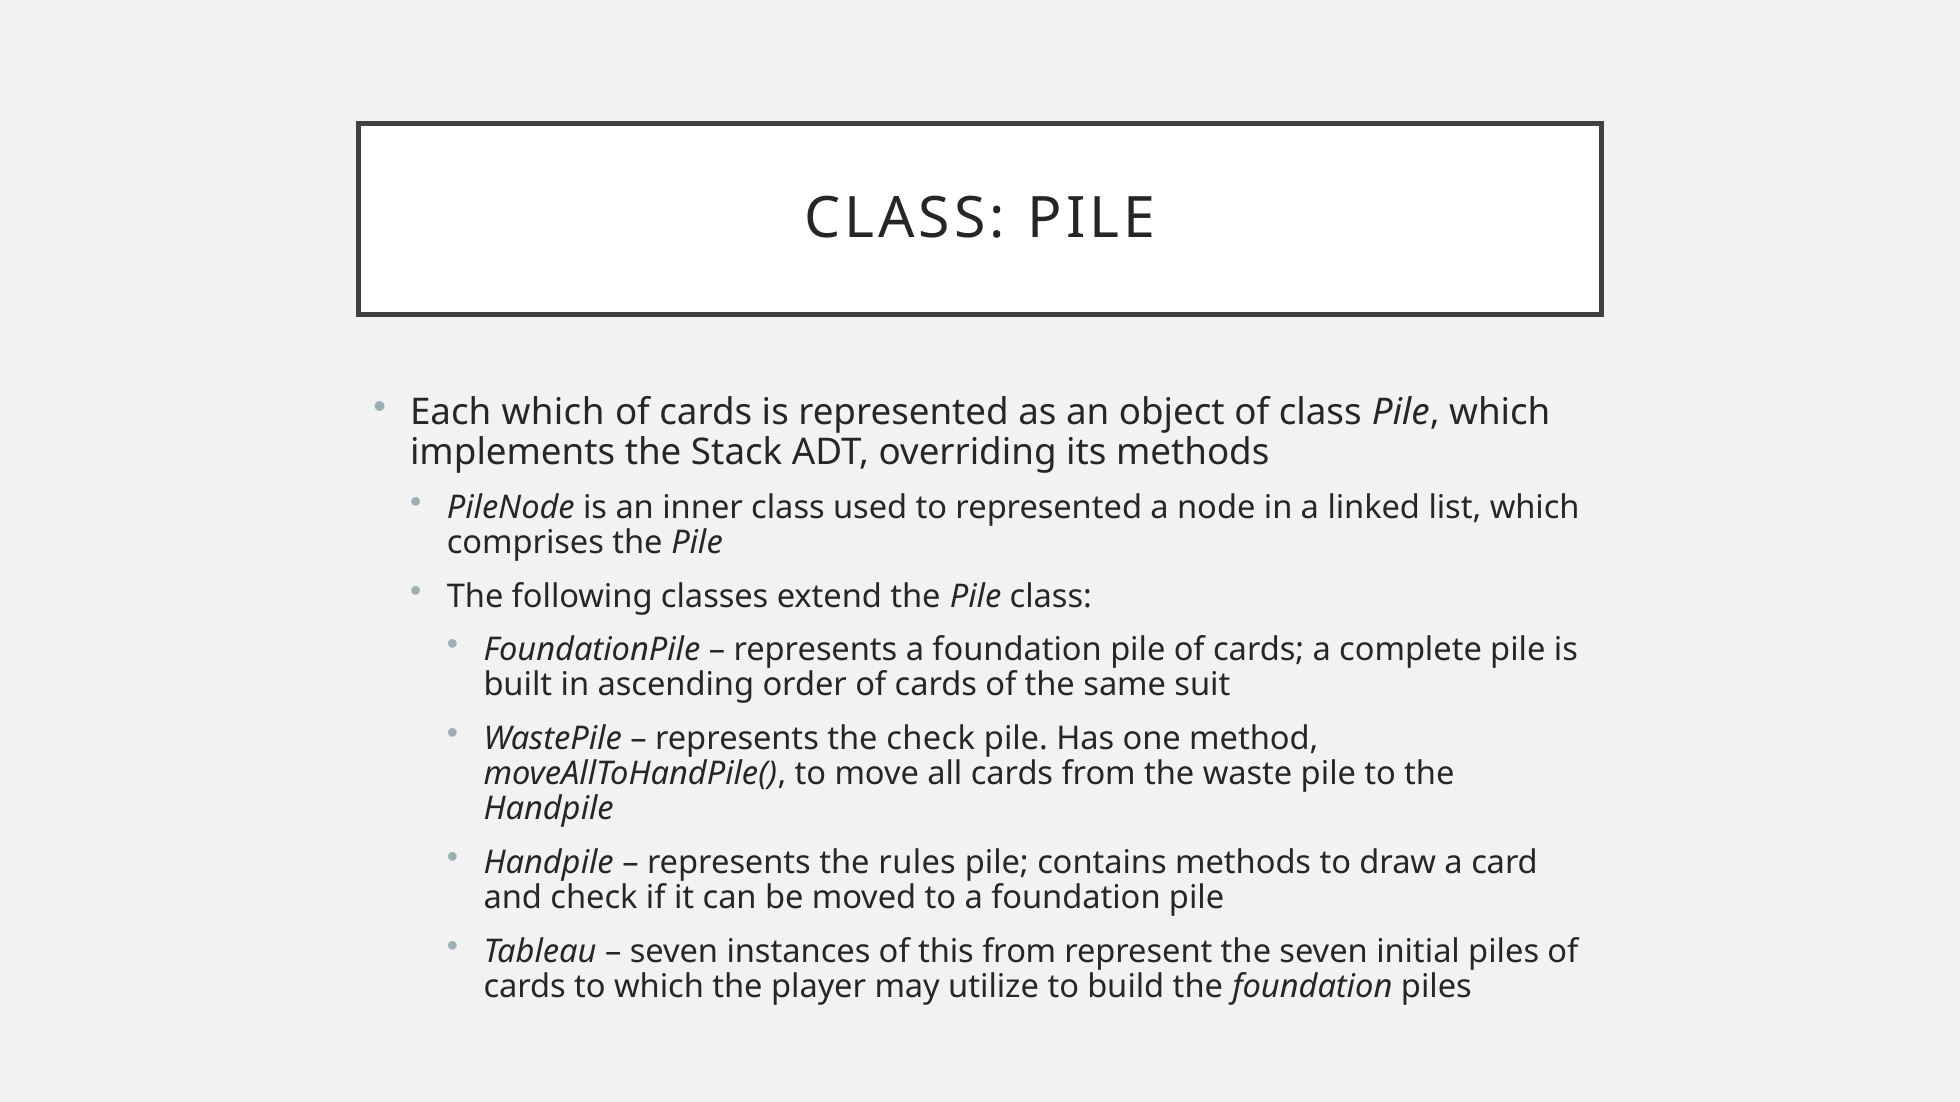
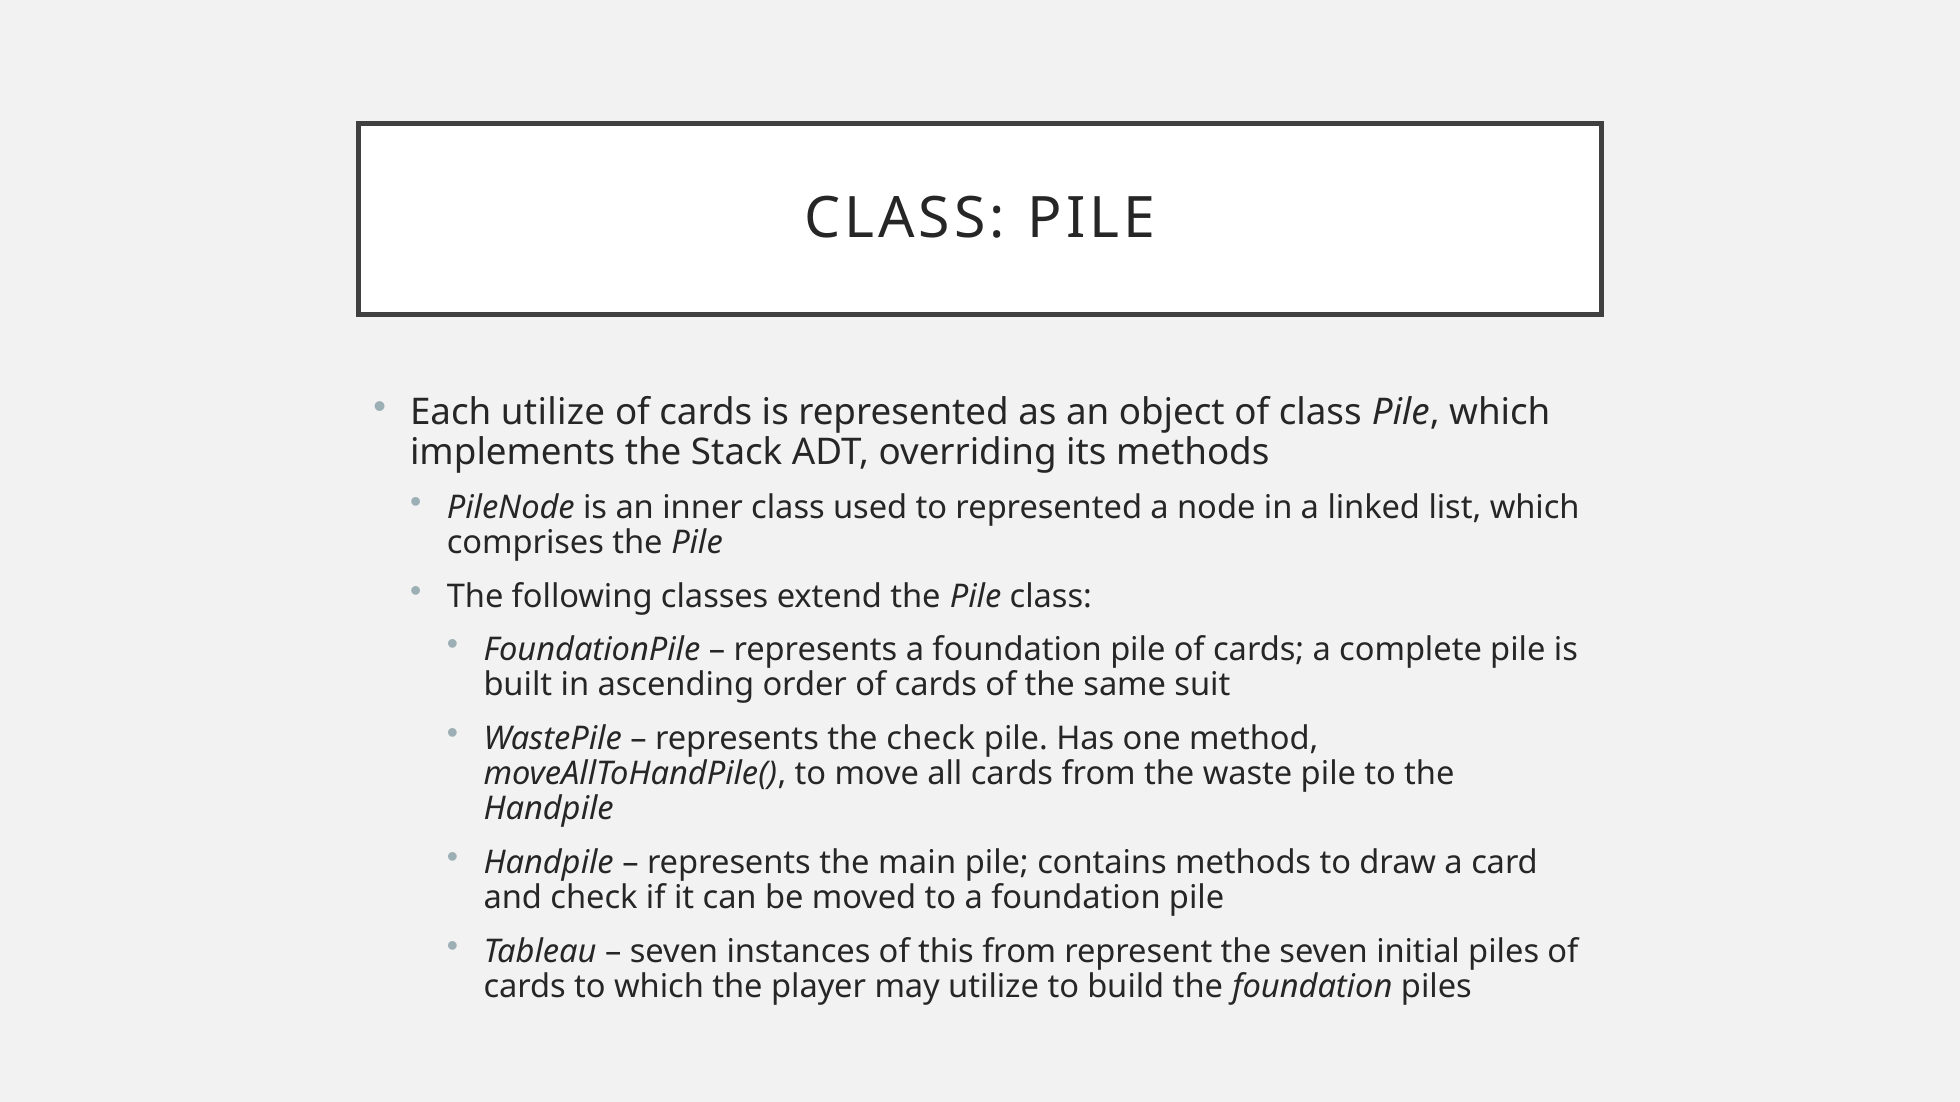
Each which: which -> utilize
rules: rules -> main
